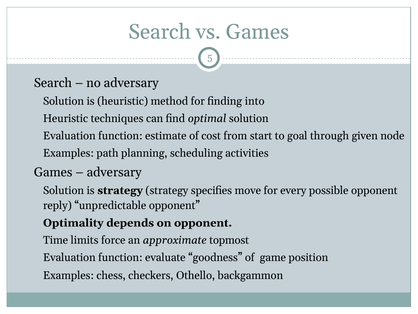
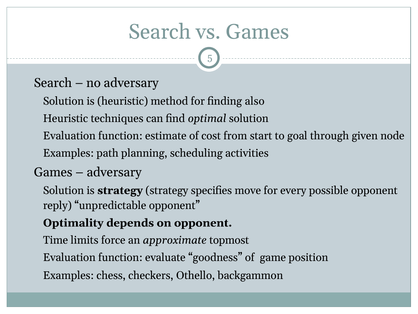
into: into -> also
